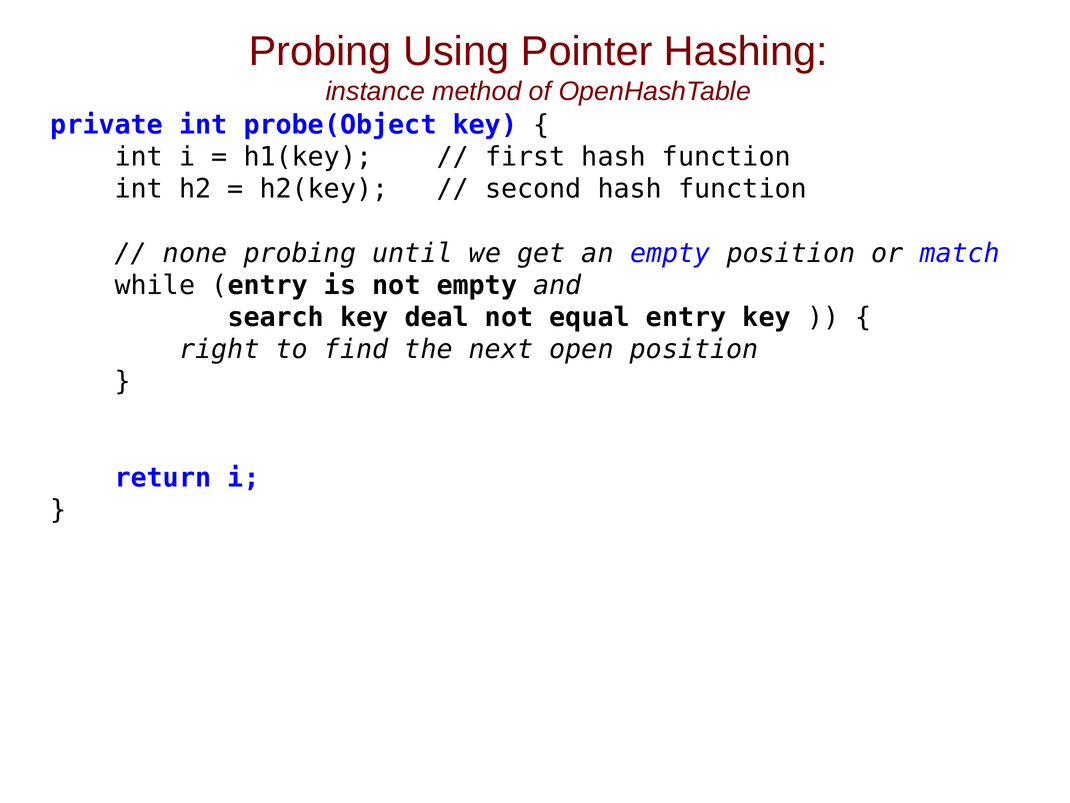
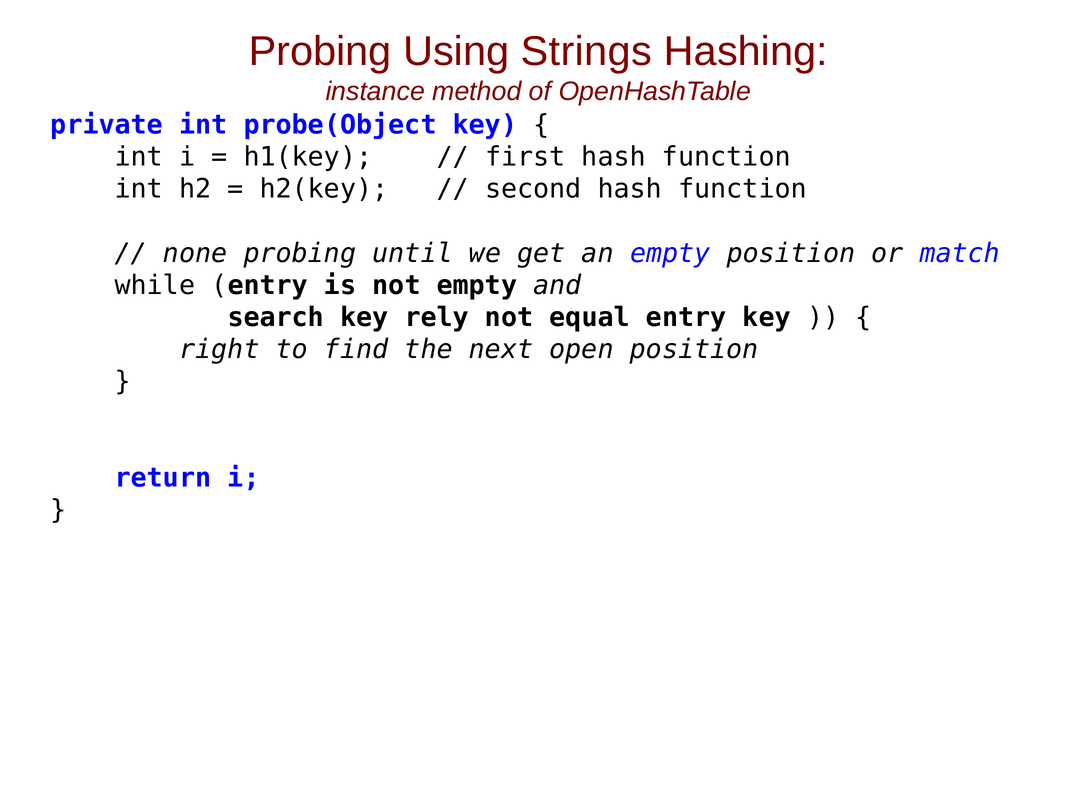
Pointer: Pointer -> Strings
deal: deal -> rely
